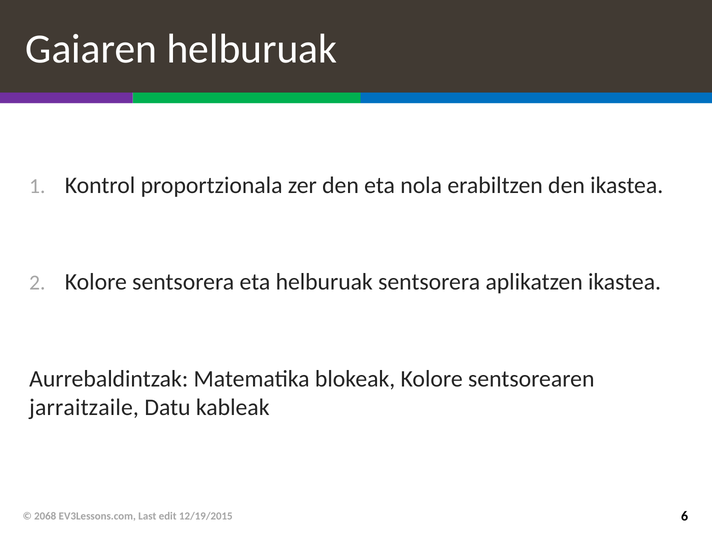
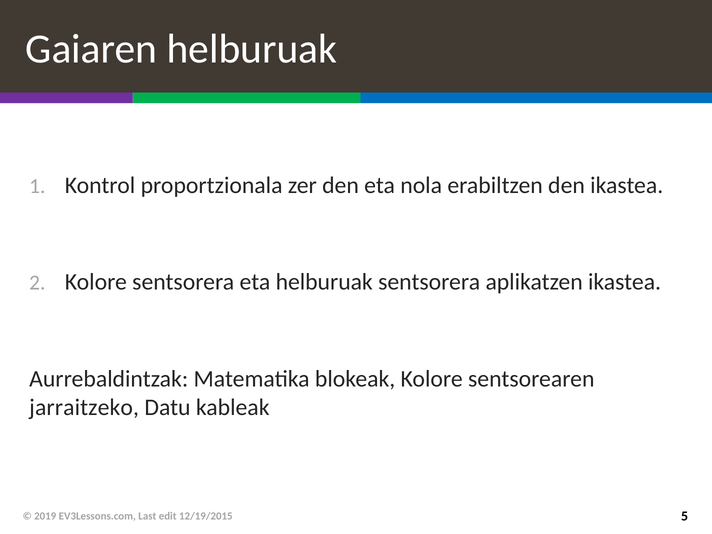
jarraitzaile: jarraitzaile -> jarraitzeko
2068: 2068 -> 2019
6: 6 -> 5
